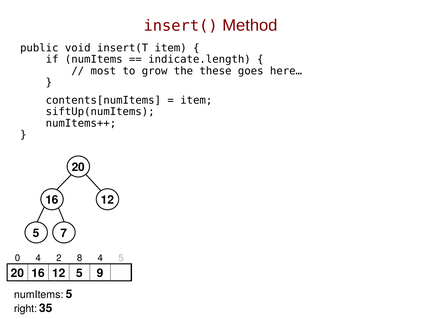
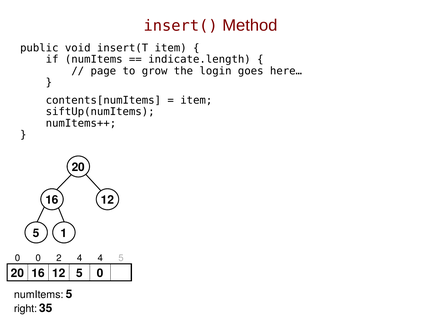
most: most -> page
these: these -> login
7: 7 -> 1
0 4: 4 -> 0
2 8: 8 -> 4
5 9: 9 -> 0
